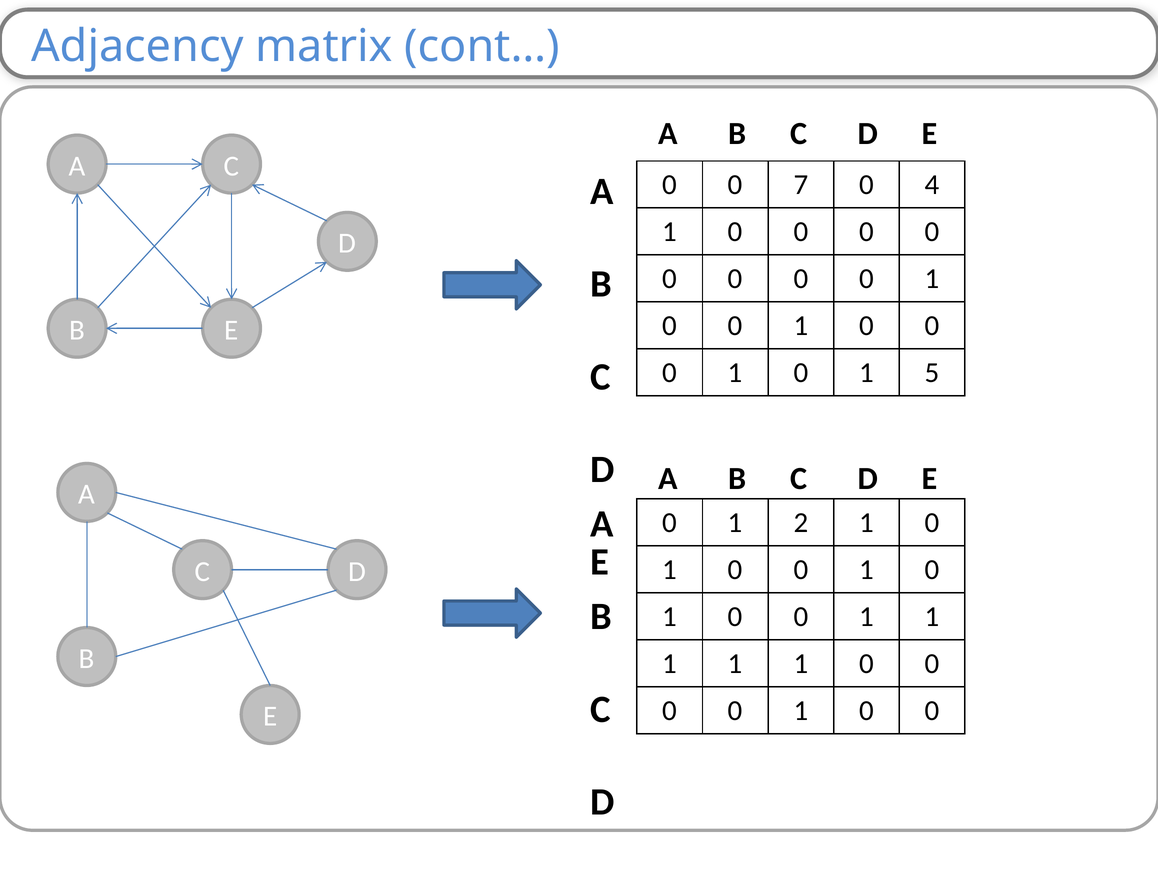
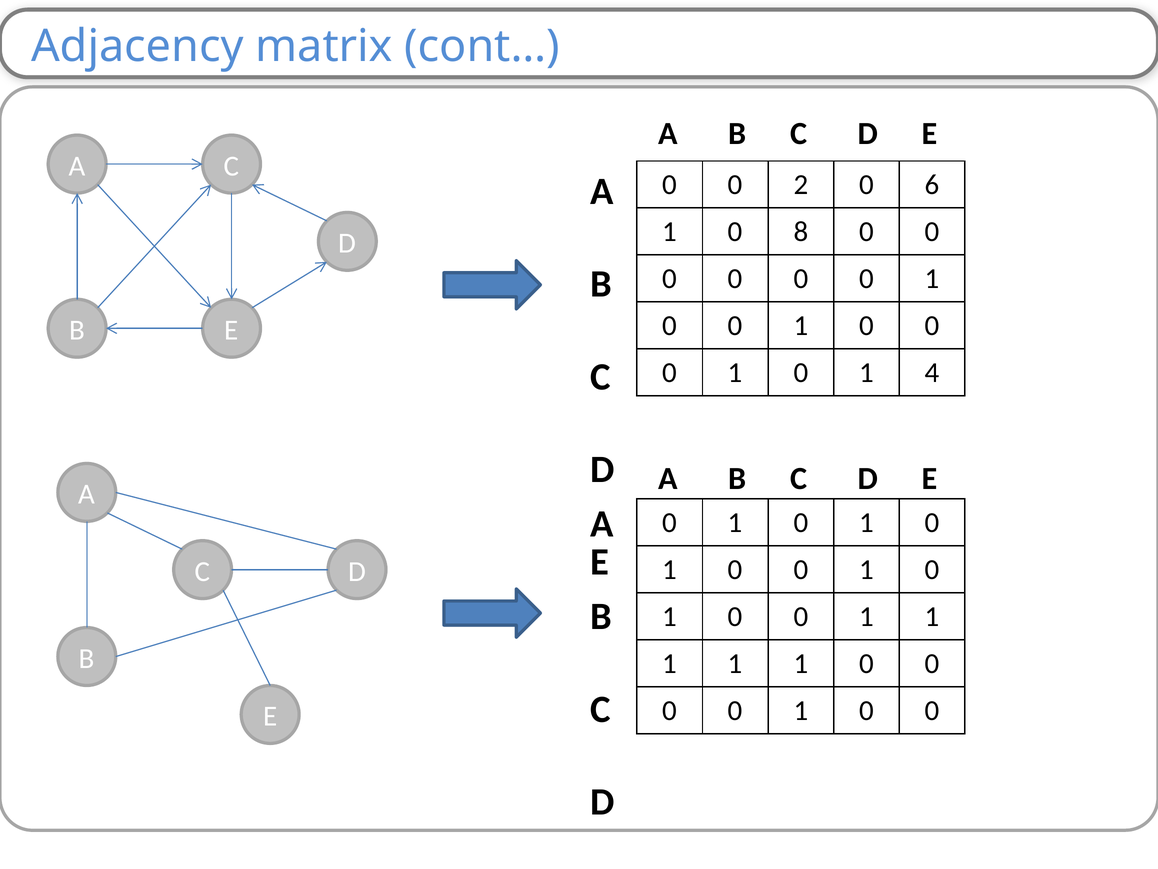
7: 7 -> 2
4: 4 -> 6
0 at (801, 232): 0 -> 8
5: 5 -> 4
2 at (801, 522): 2 -> 0
